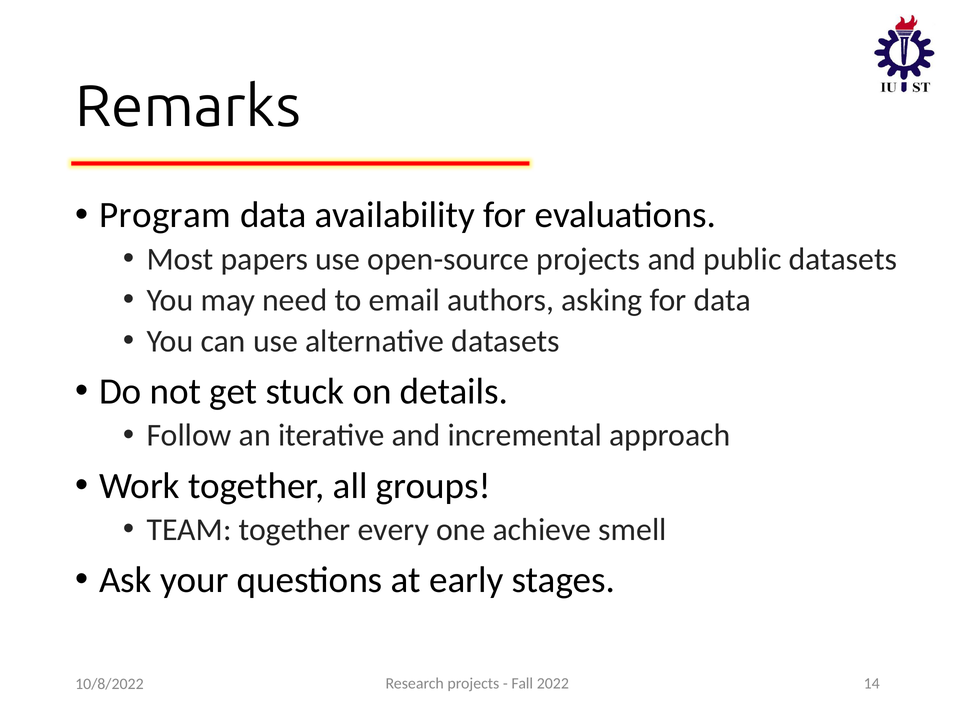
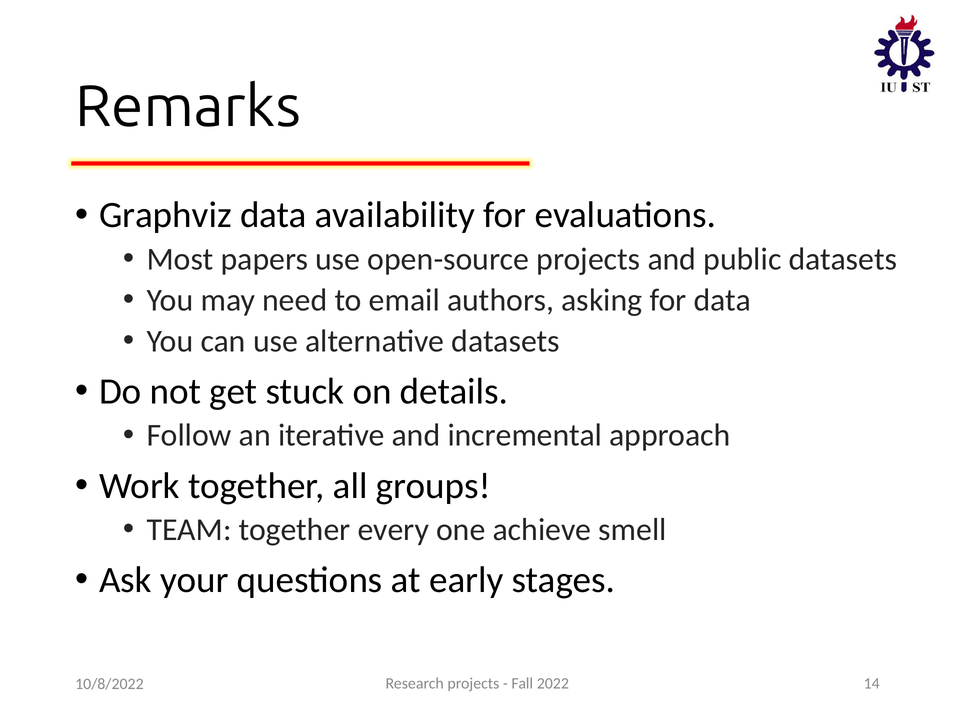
Program: Program -> Graphviz
